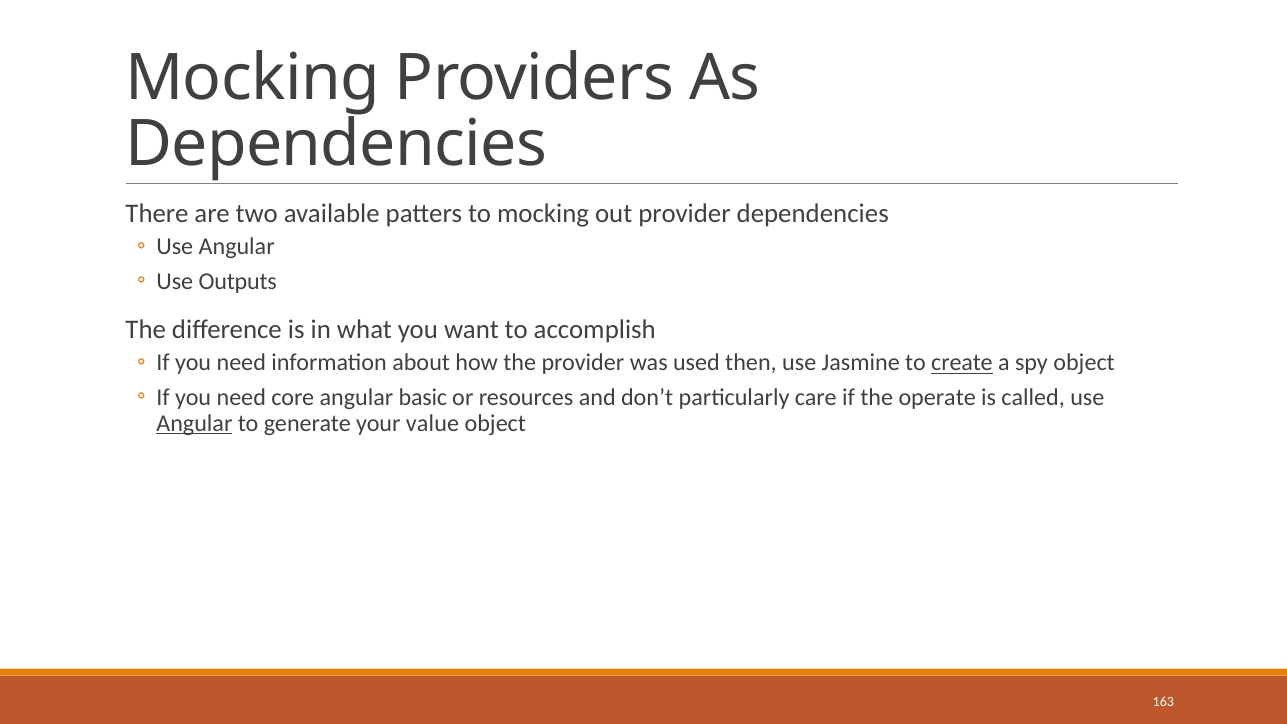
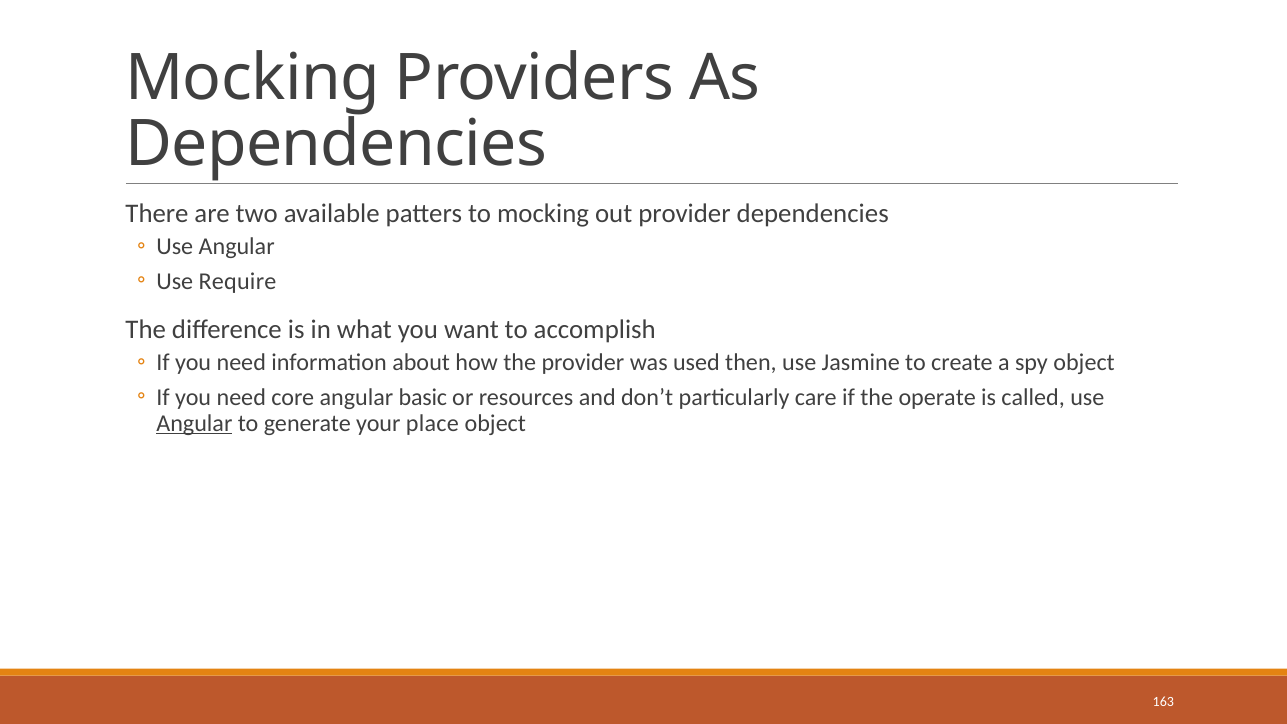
Outputs: Outputs -> Require
create underline: present -> none
value: value -> place
